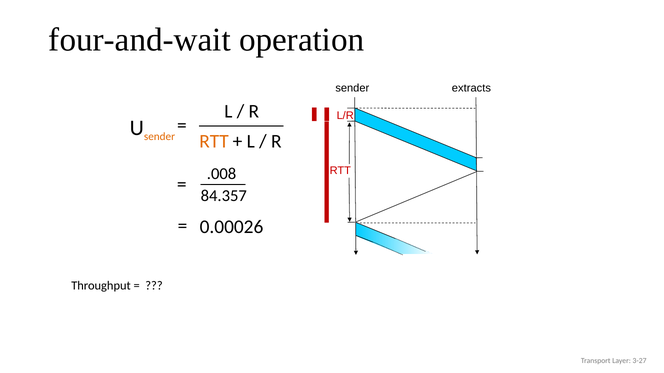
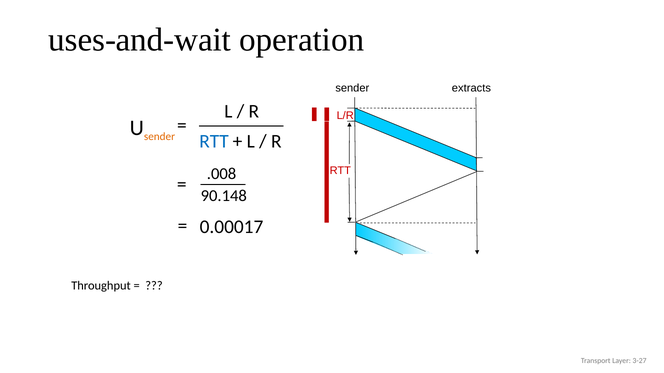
four-and-wait: four-and-wait -> uses-and-wait
RTT at (214, 141) colour: orange -> blue
84.357: 84.357 -> 90.148
0.00026: 0.00026 -> 0.00017
